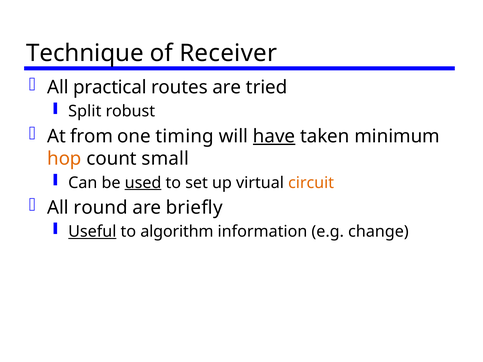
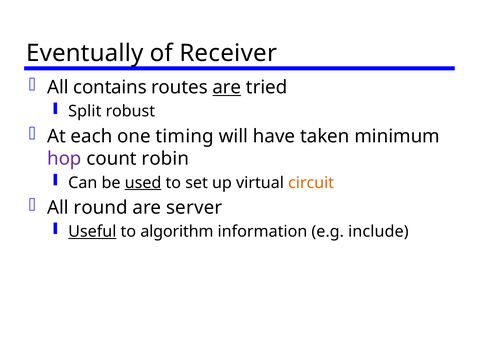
Technique: Technique -> Eventually
practical: practical -> contains
are at (227, 87) underline: none -> present
from: from -> each
have underline: present -> none
hop colour: orange -> purple
small: small -> robin
briefly: briefly -> server
change: change -> include
